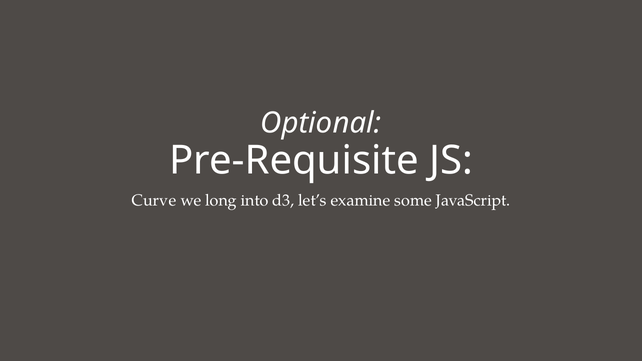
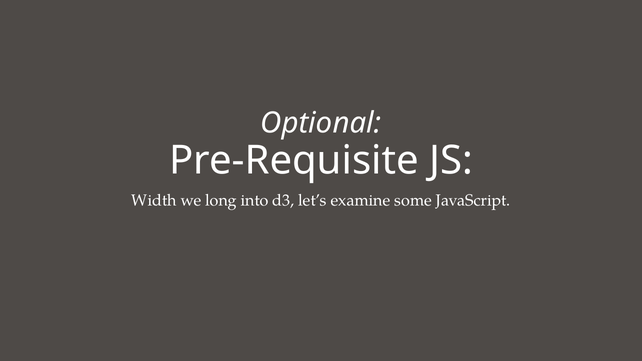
Curve: Curve -> Width
